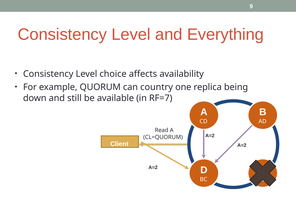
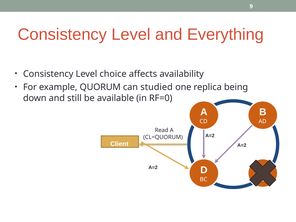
country: country -> studied
RF=7: RF=7 -> RF=0
